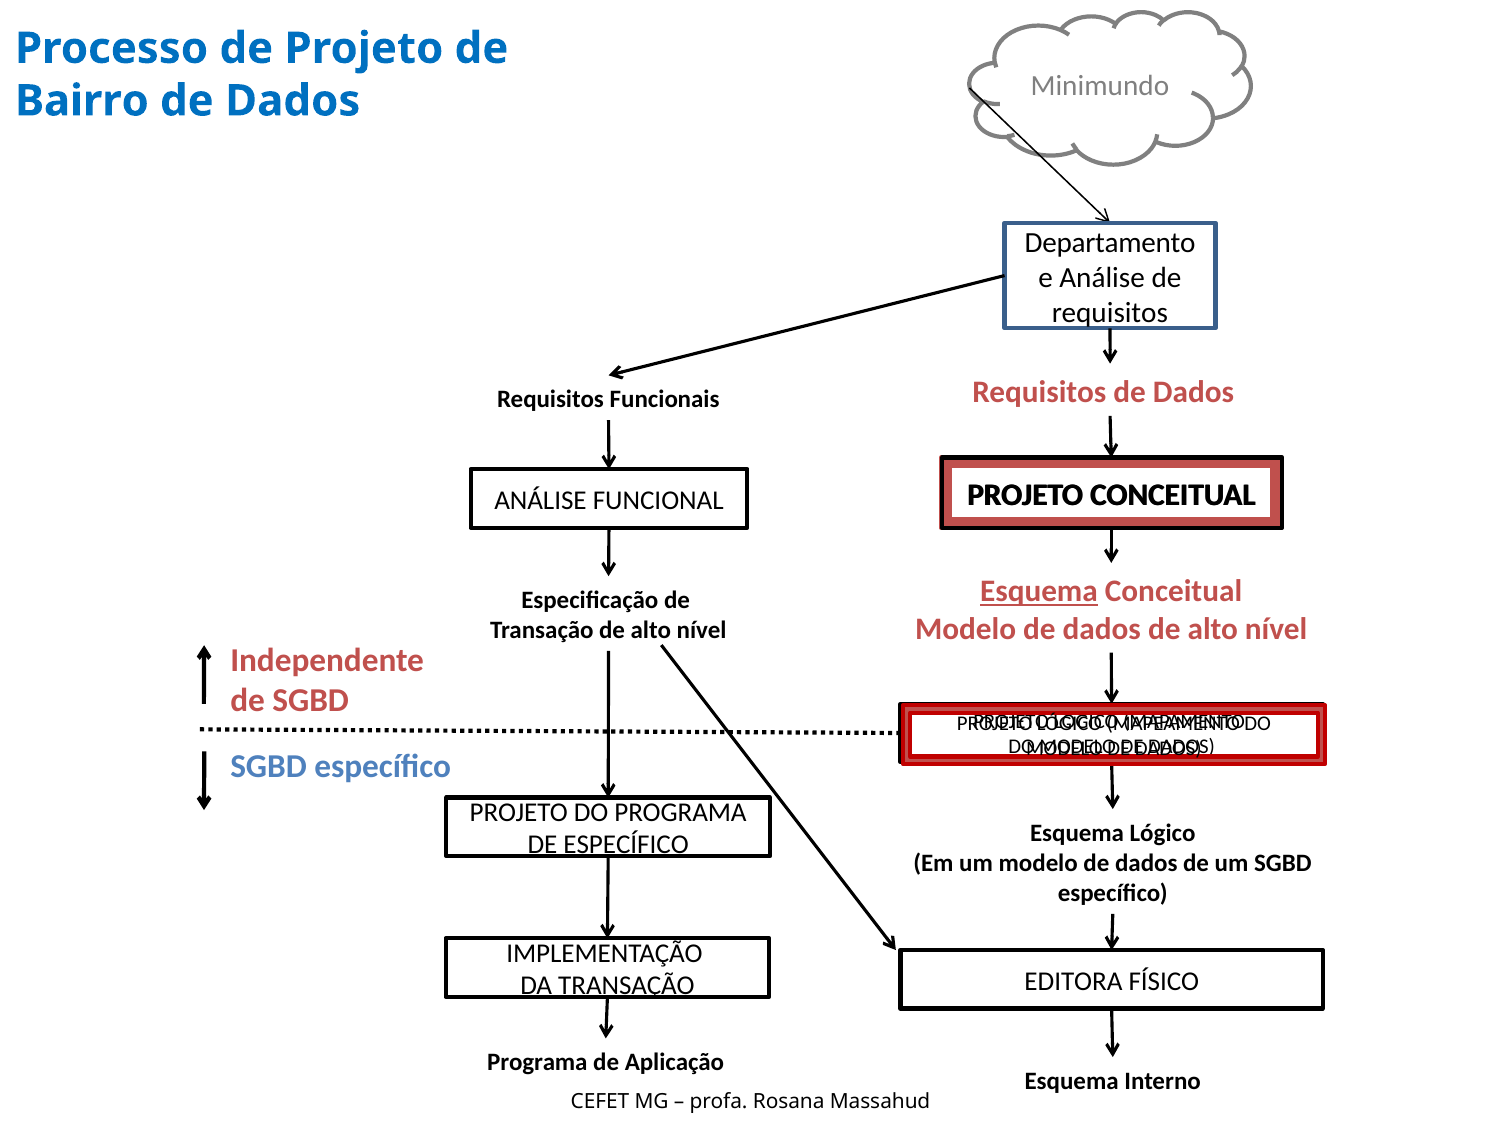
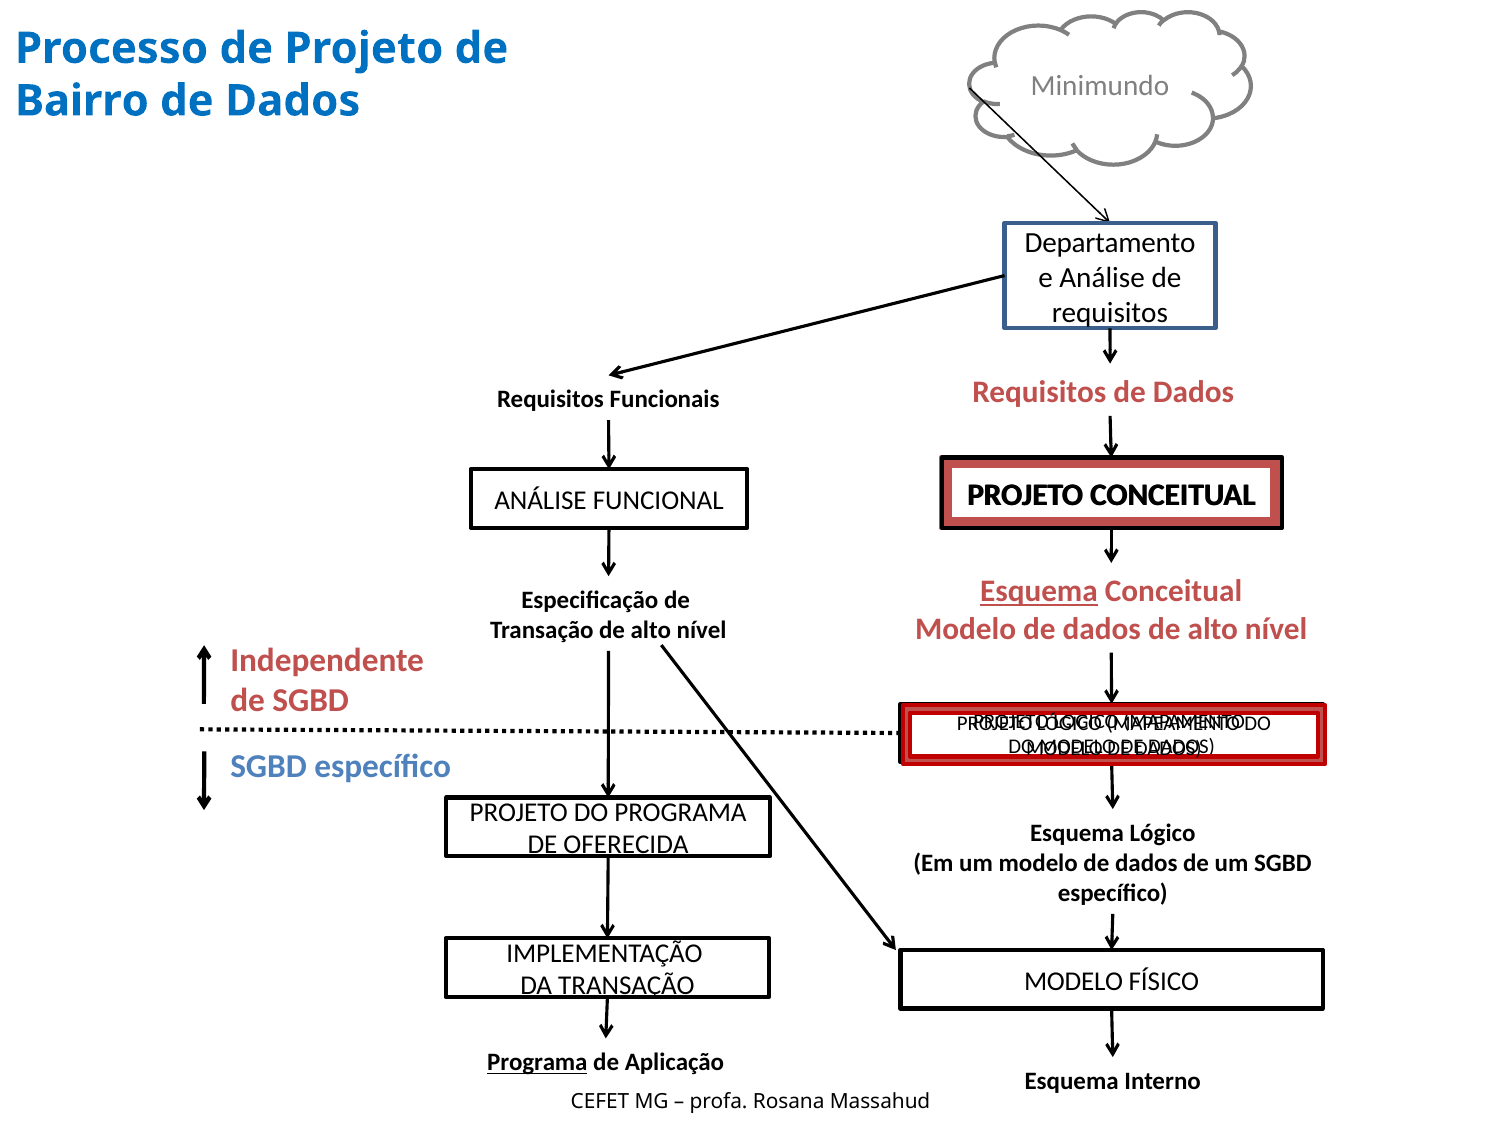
DE ESPECÍFICO: ESPECÍFICO -> OFERECIDA
EDITORA at (1073, 981): EDITORA -> MODELO
Programa at (537, 1062) underline: none -> present
